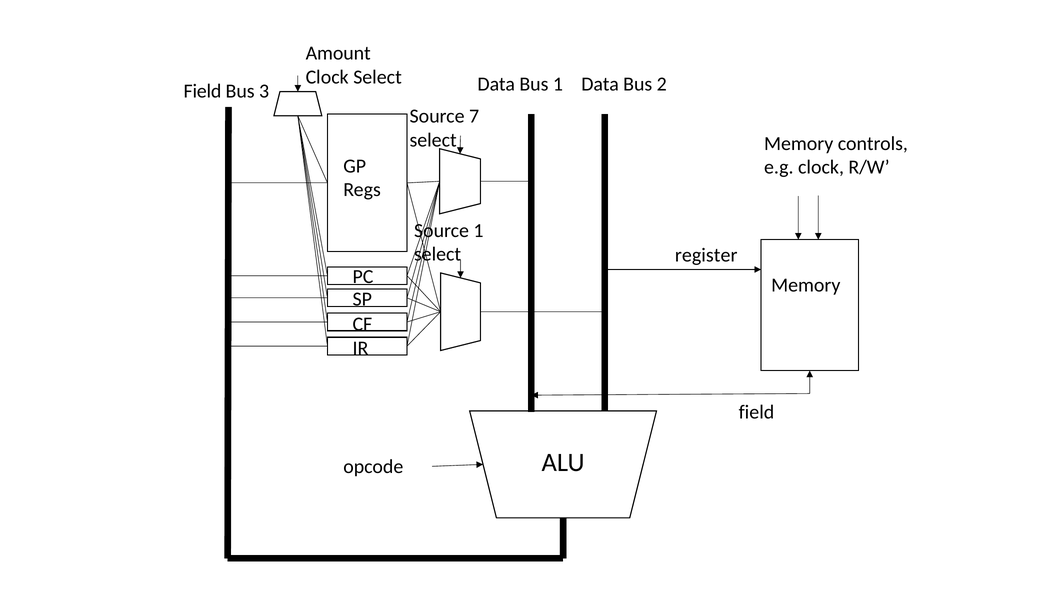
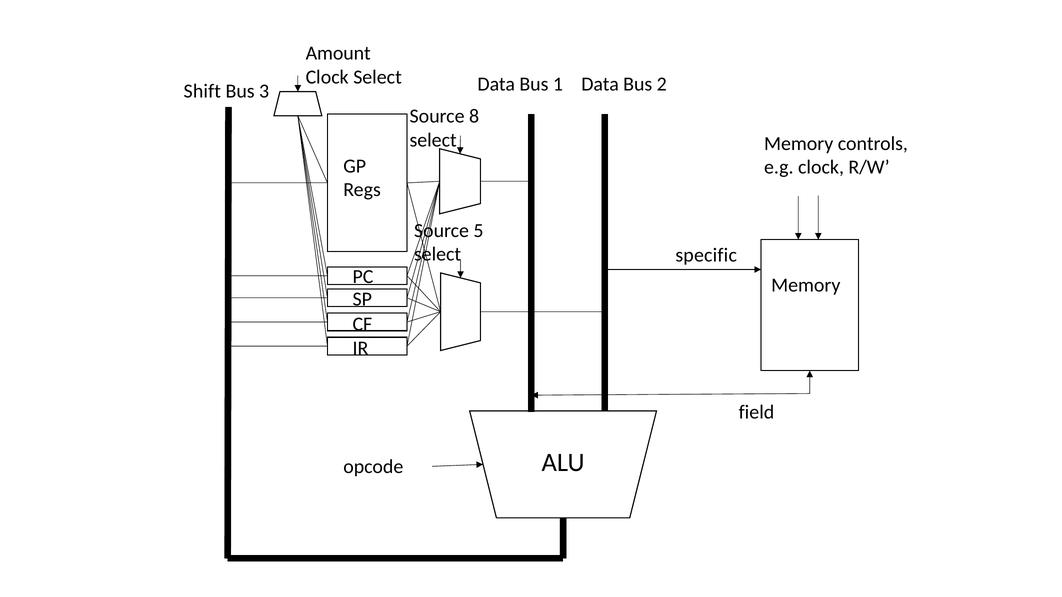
Field at (202, 91): Field -> Shift
7: 7 -> 8
Source 1: 1 -> 5
register: register -> specific
